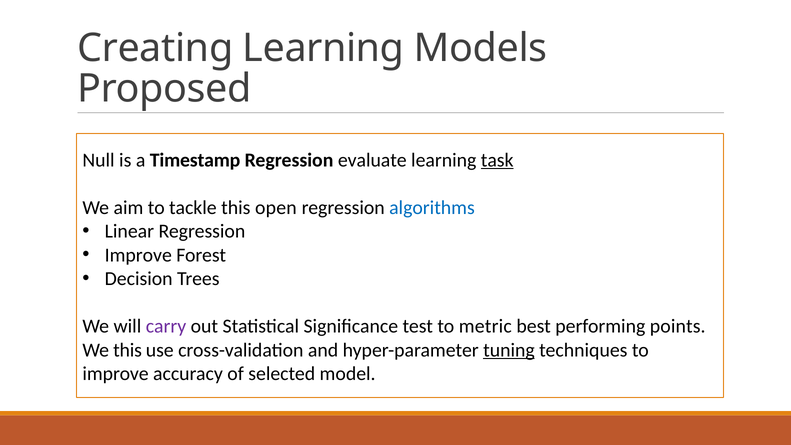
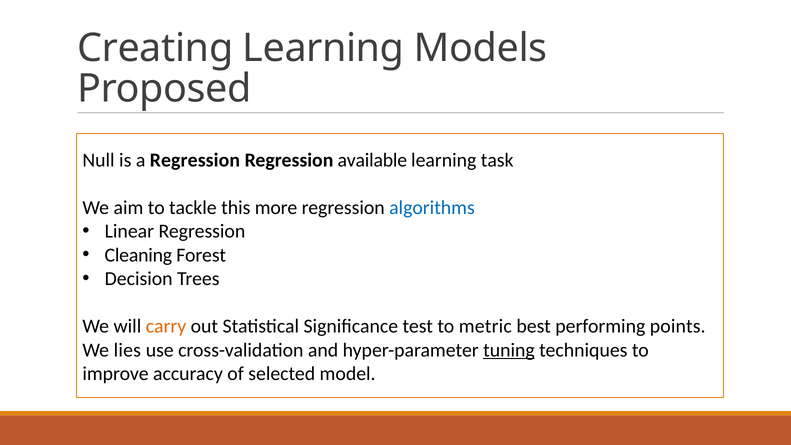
a Timestamp: Timestamp -> Regression
evaluate: evaluate -> available
task underline: present -> none
open: open -> more
Improve at (138, 255): Improve -> Cleaning
carry colour: purple -> orange
We this: this -> lies
